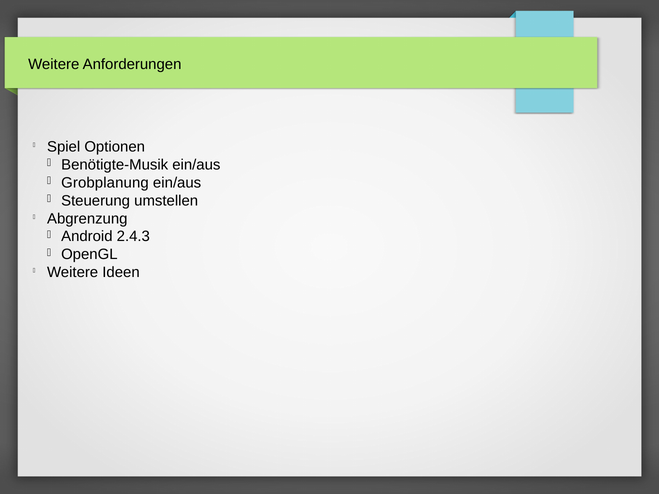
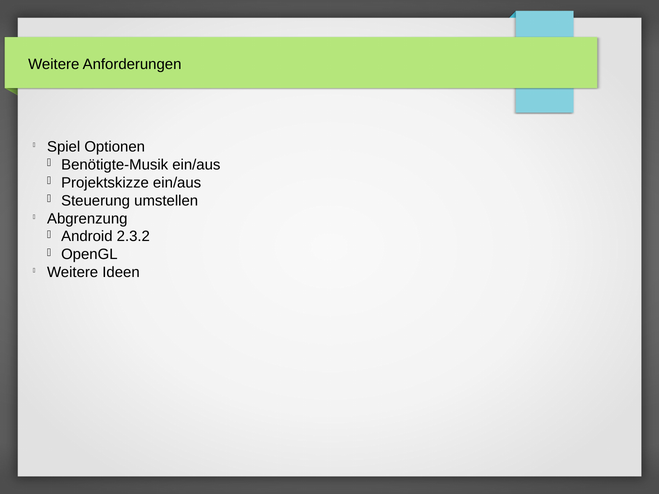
Grobplanung: Grobplanung -> Projektskizze
2.4.3: 2.4.3 -> 2.3.2
